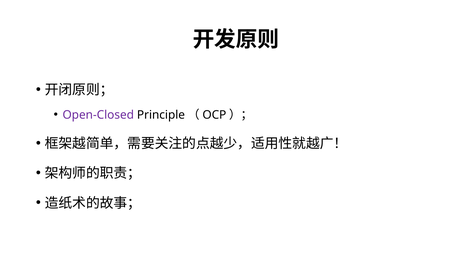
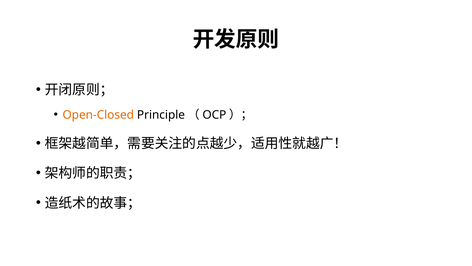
Open-Closed colour: purple -> orange
